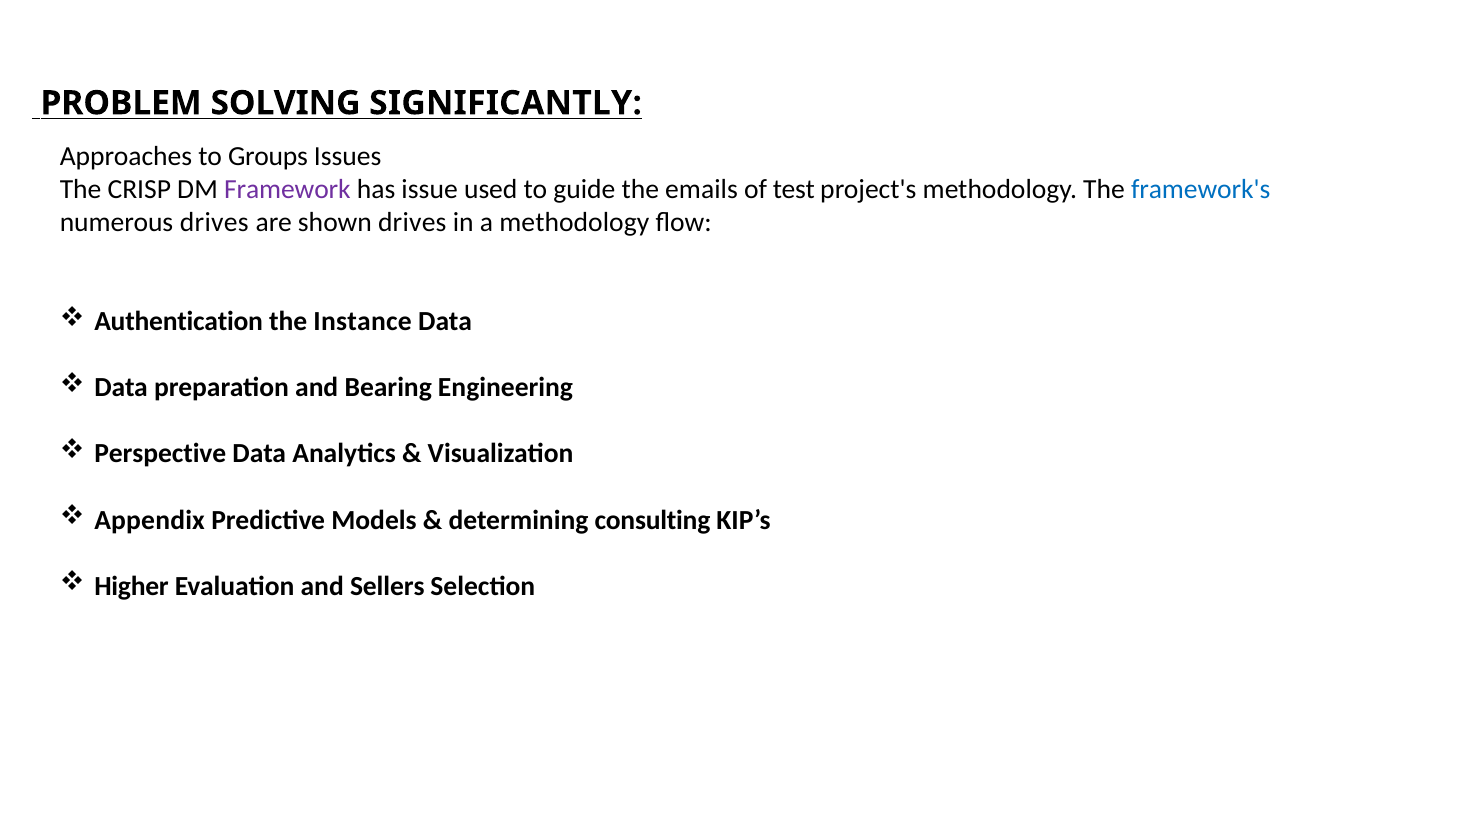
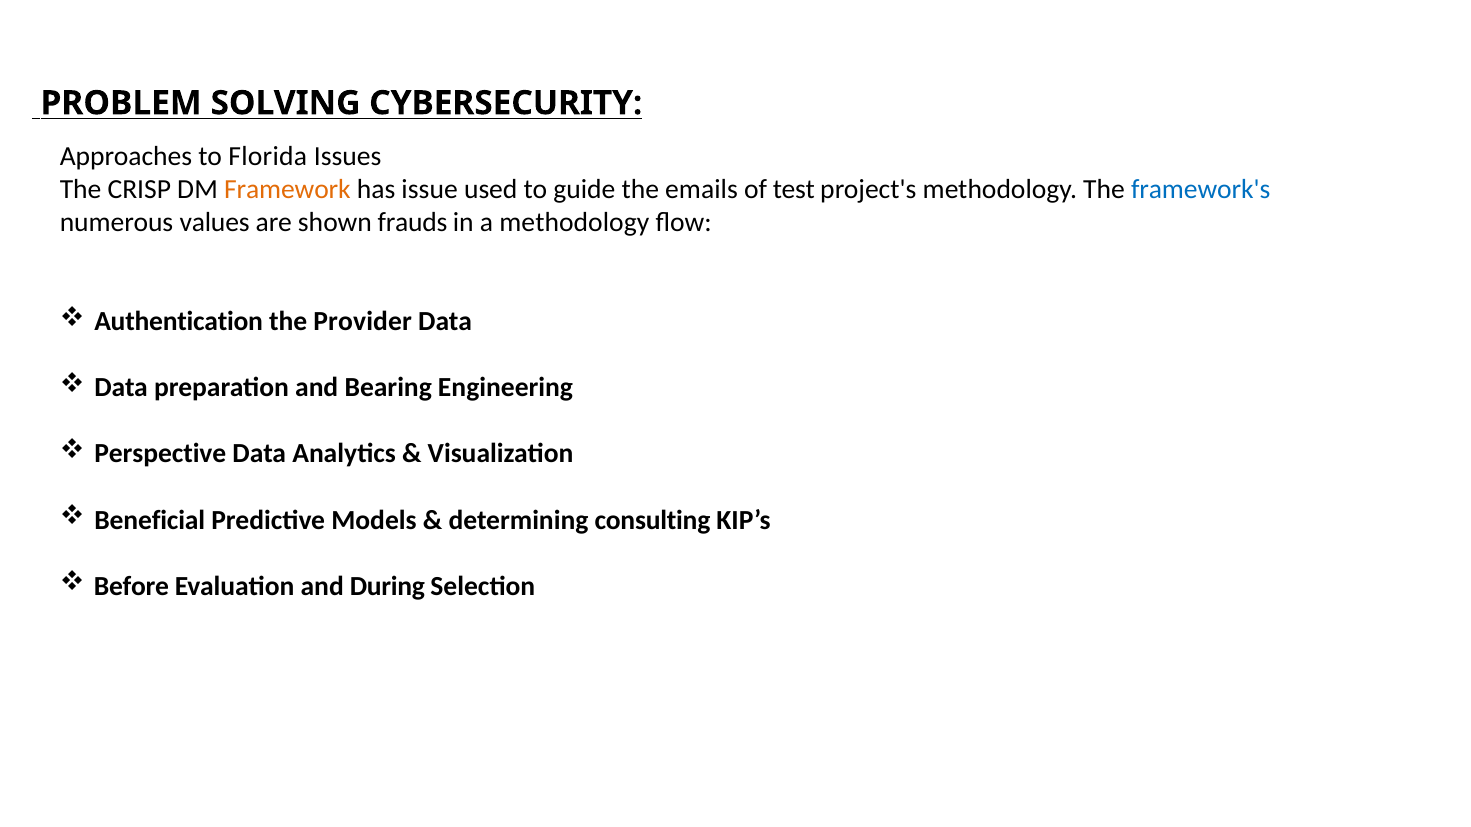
SIGNIFICANTLY: SIGNIFICANTLY -> CYBERSECURITY
Groups: Groups -> Florida
Framework colour: purple -> orange
numerous drives: drives -> values
shown drives: drives -> frauds
Instance: Instance -> Provider
Appendix: Appendix -> Beneficial
Higher: Higher -> Before
Sellers: Sellers -> During
